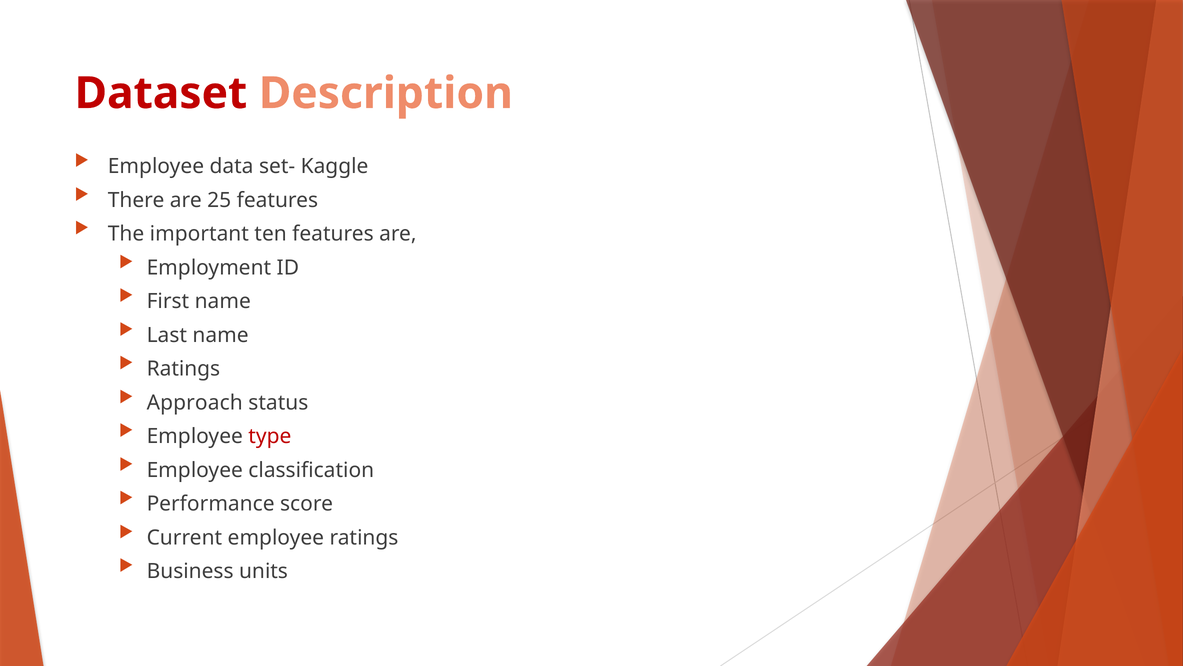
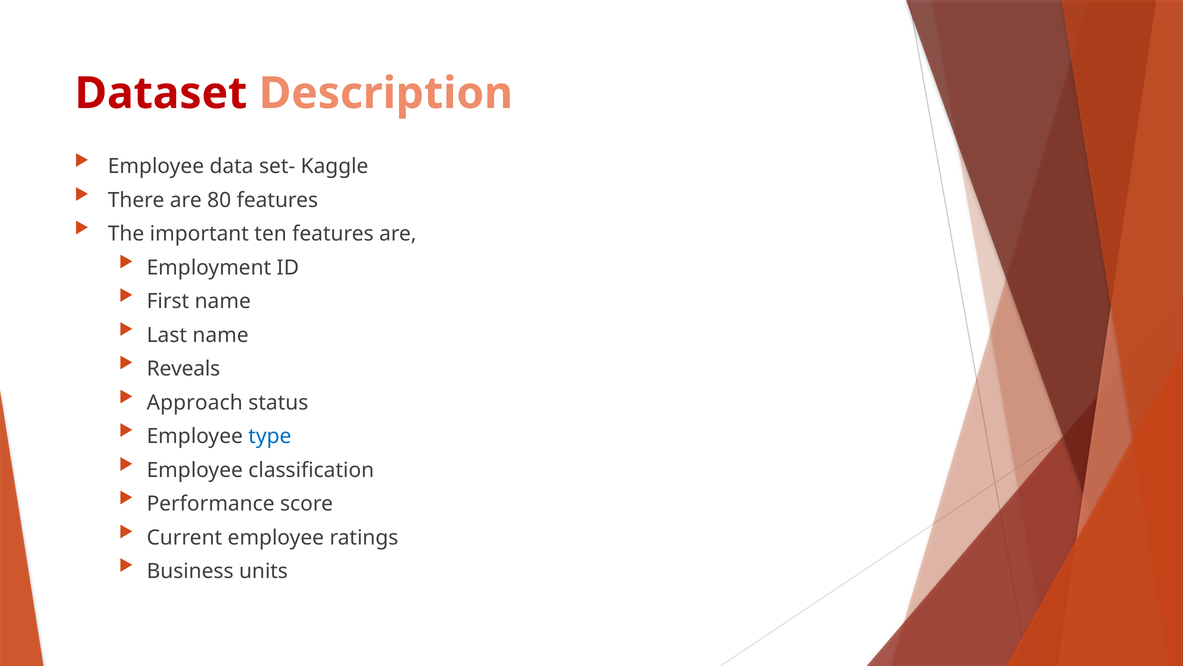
25: 25 -> 80
Ratings at (183, 369): Ratings -> Reveals
type colour: red -> blue
